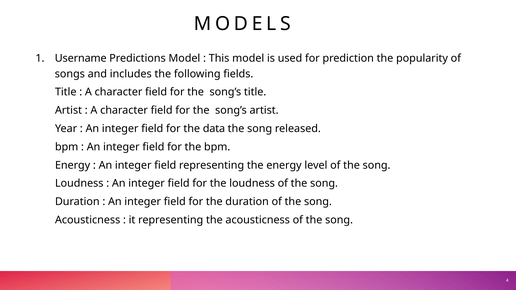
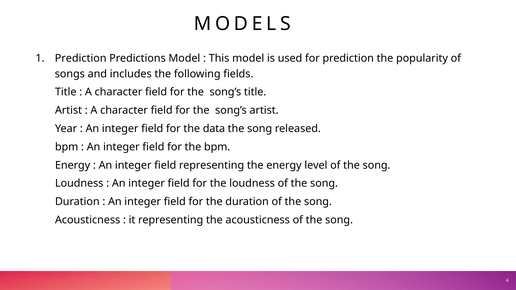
Username at (81, 58): Username -> Prediction
